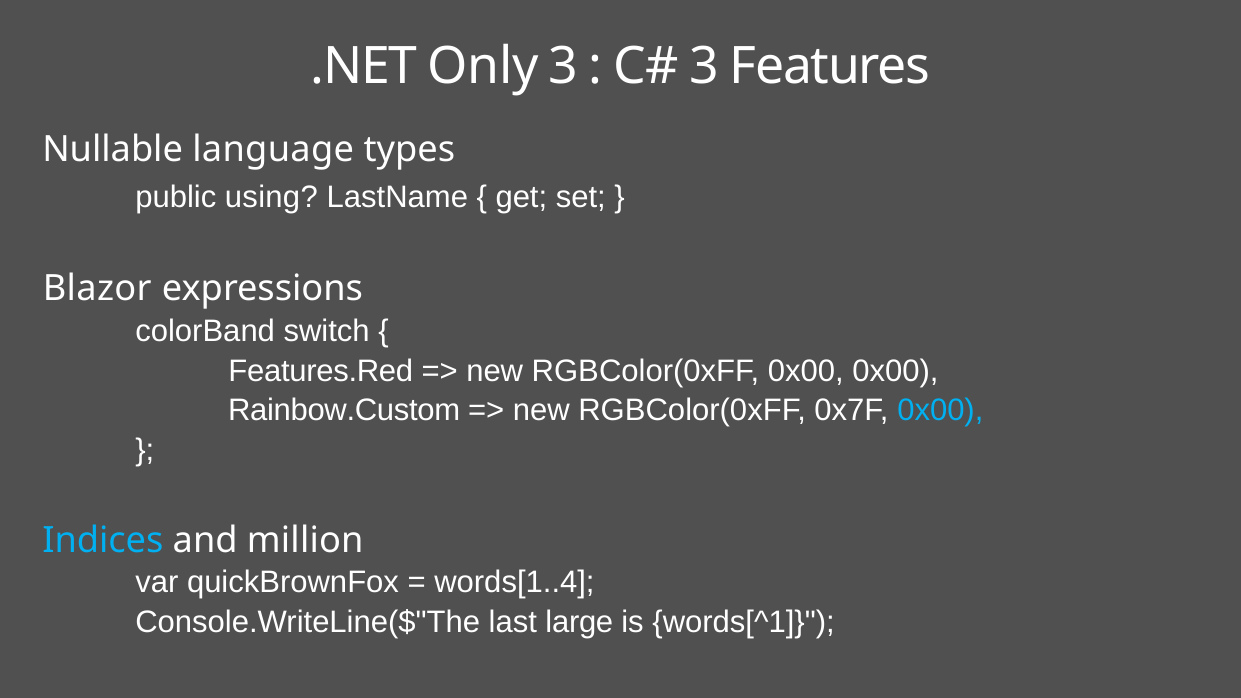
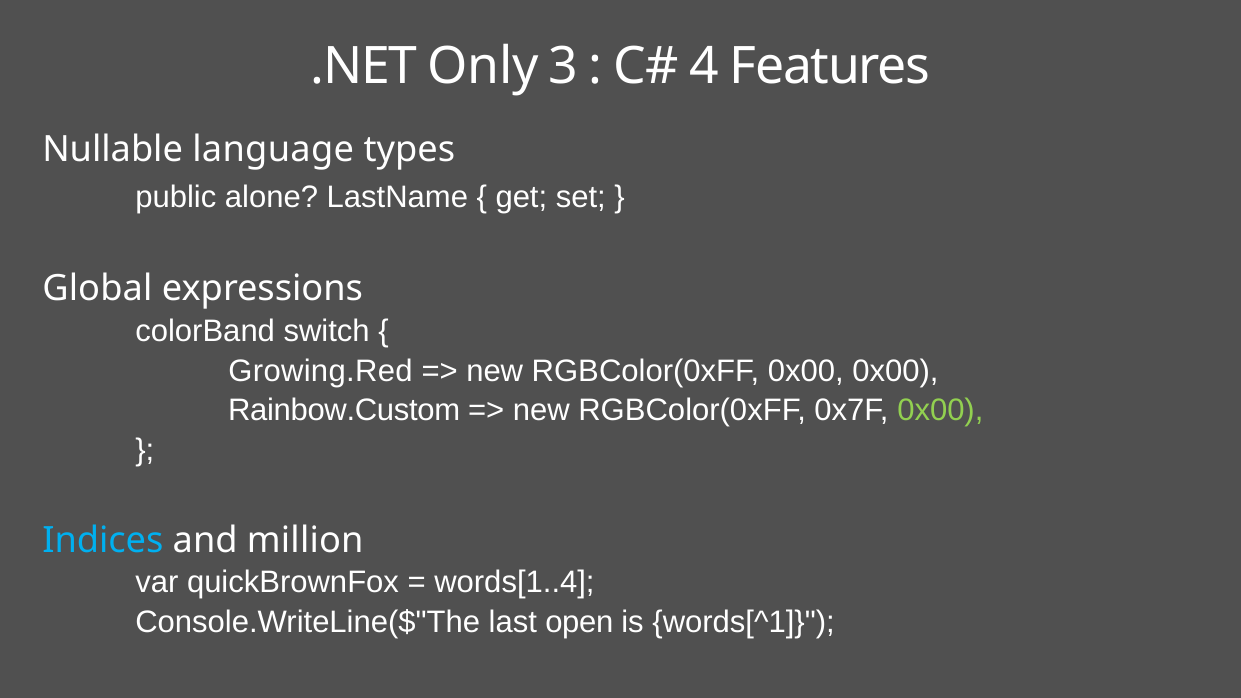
3 at (704, 66): 3 -> 4
using: using -> alone
Blazor: Blazor -> Global
Features.Red: Features.Red -> Growing.Red
0x00 at (940, 411) colour: light blue -> light green
large: large -> open
